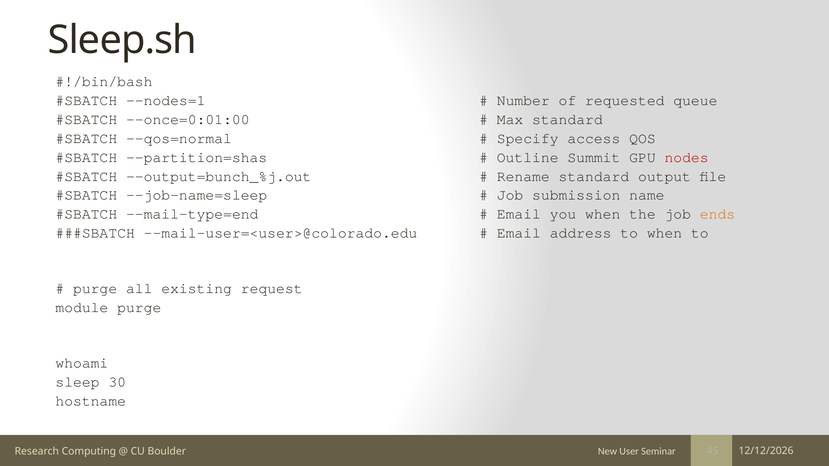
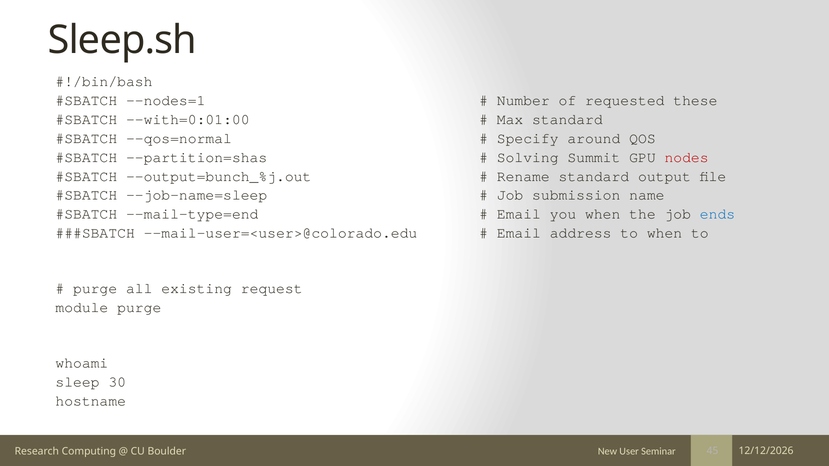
queue: queue -> these
--once=0:01:00: --once=0:01:00 -> --with=0:01:00
access: access -> around
Outline: Outline -> Solving
ends colour: orange -> blue
